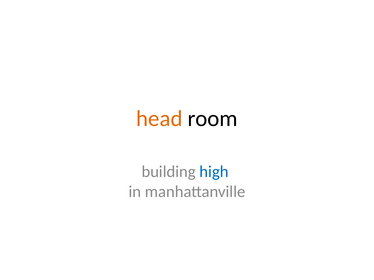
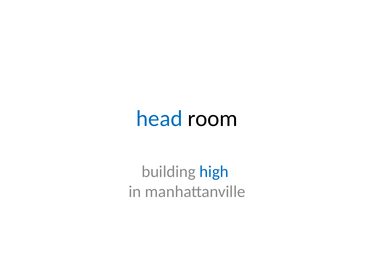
head colour: orange -> blue
